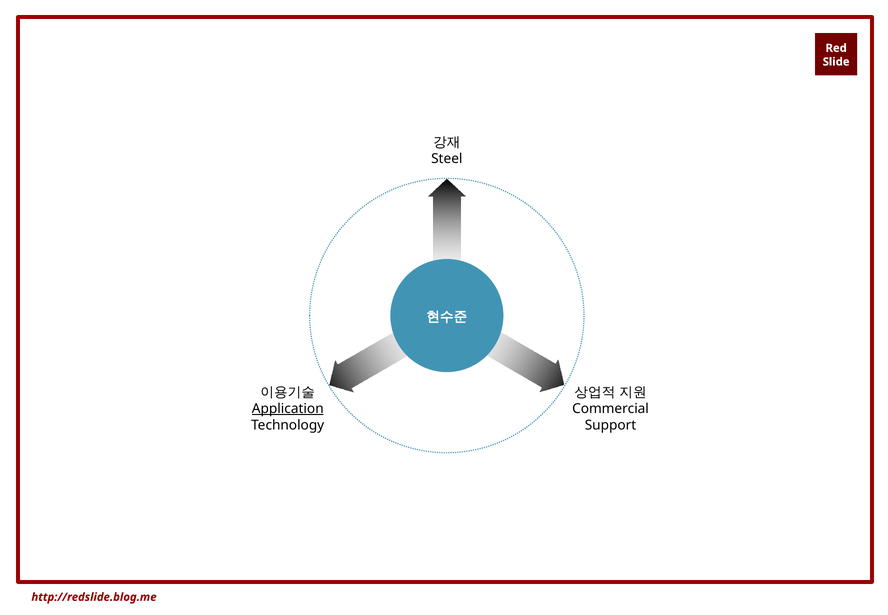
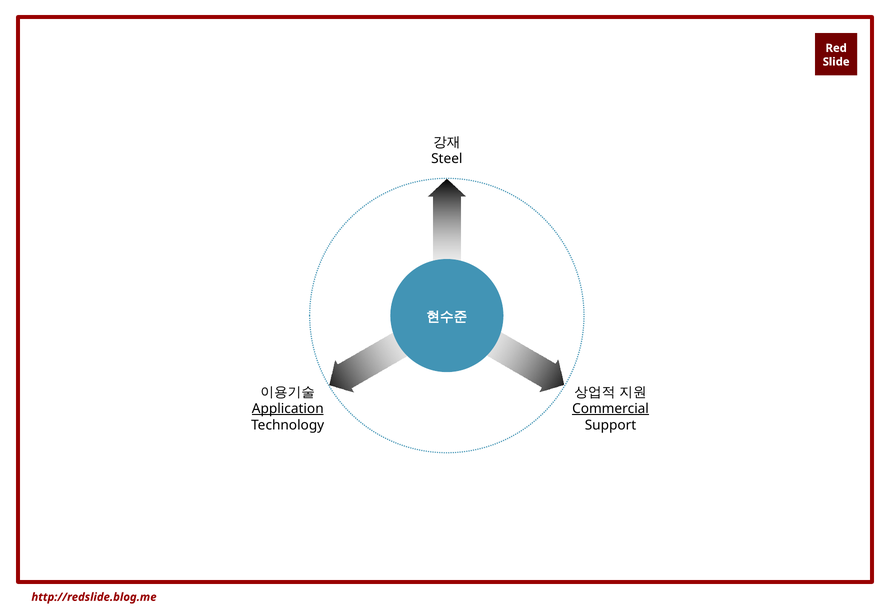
Commercial underline: none -> present
